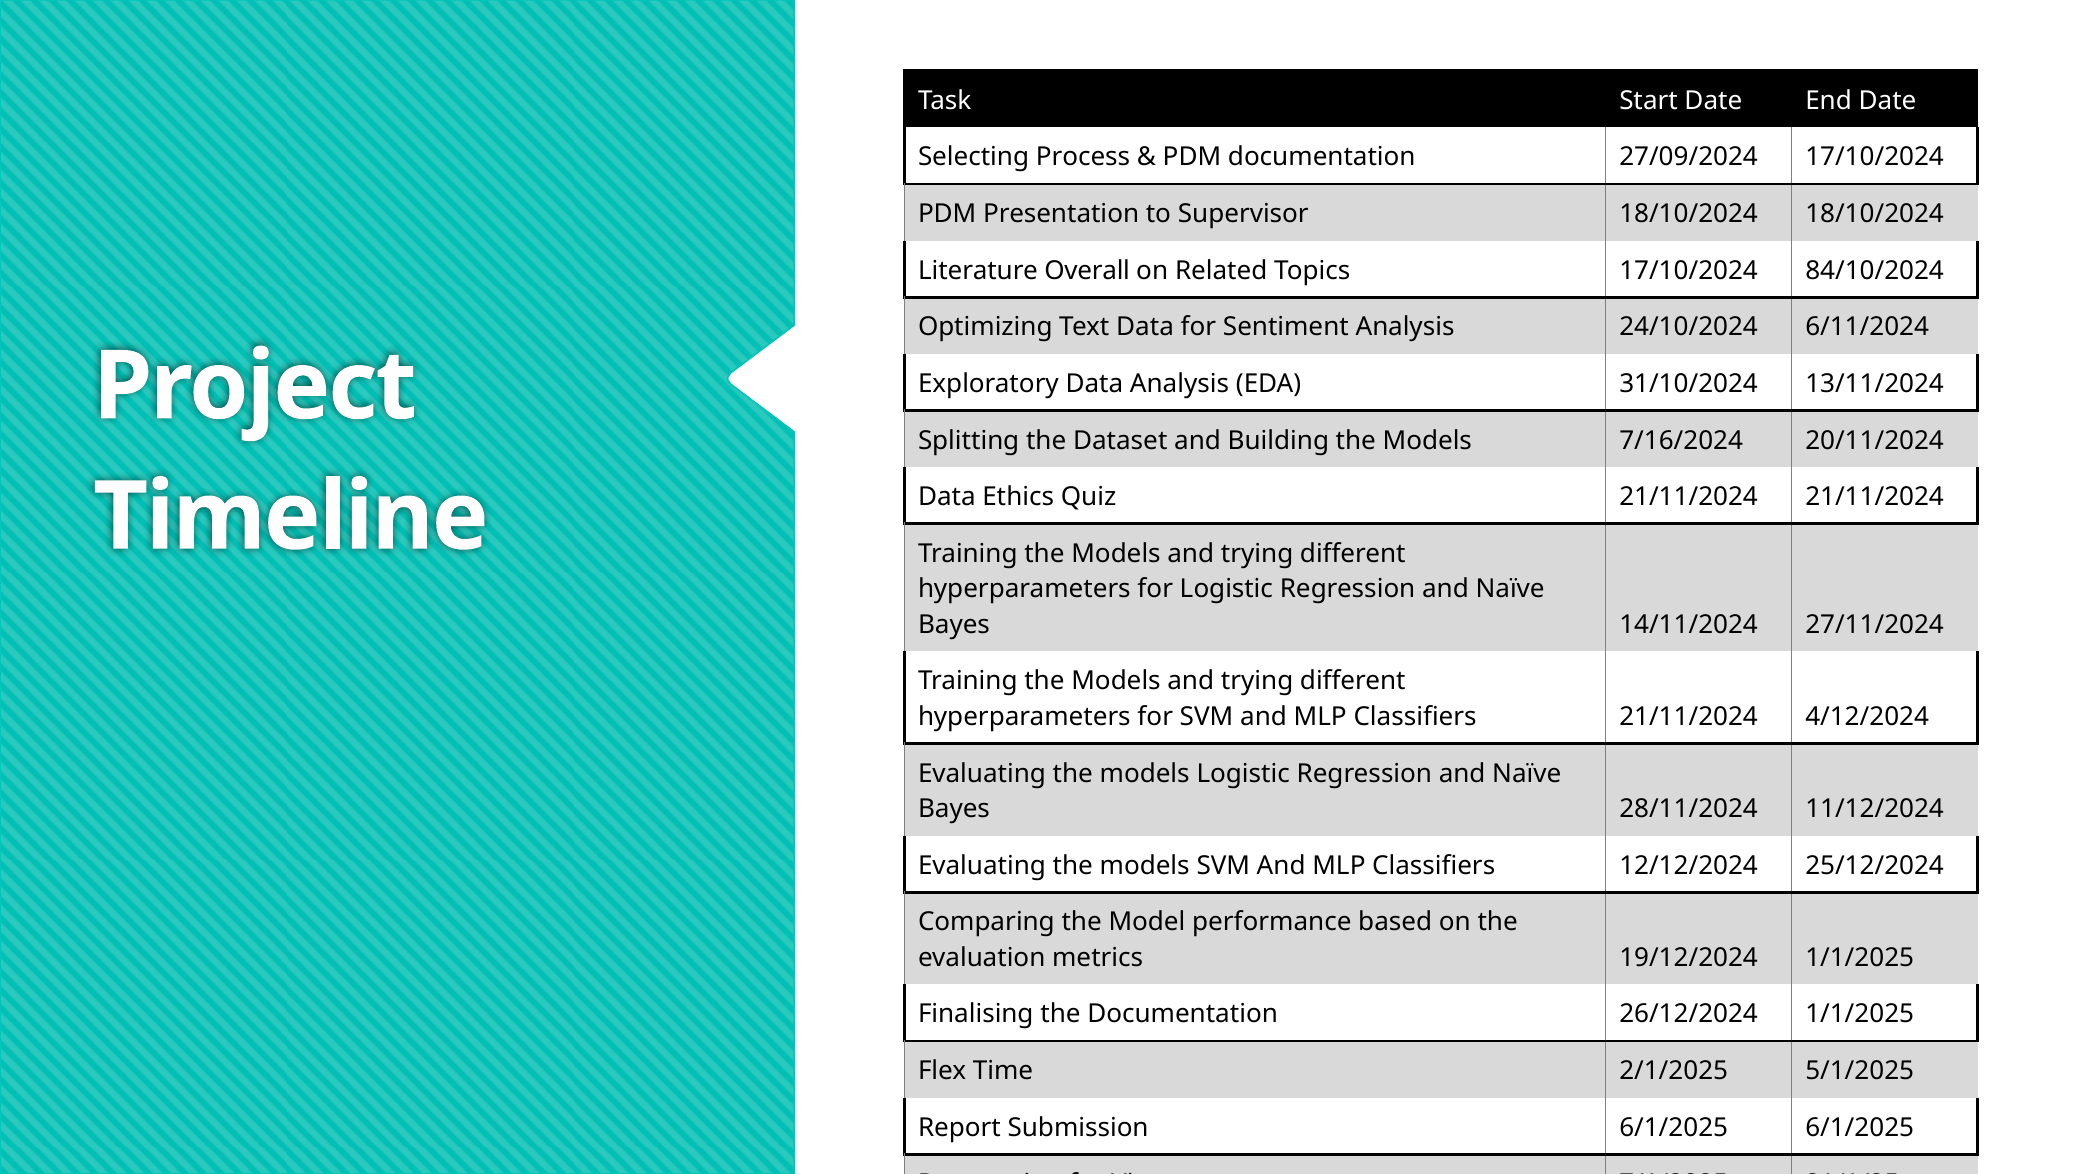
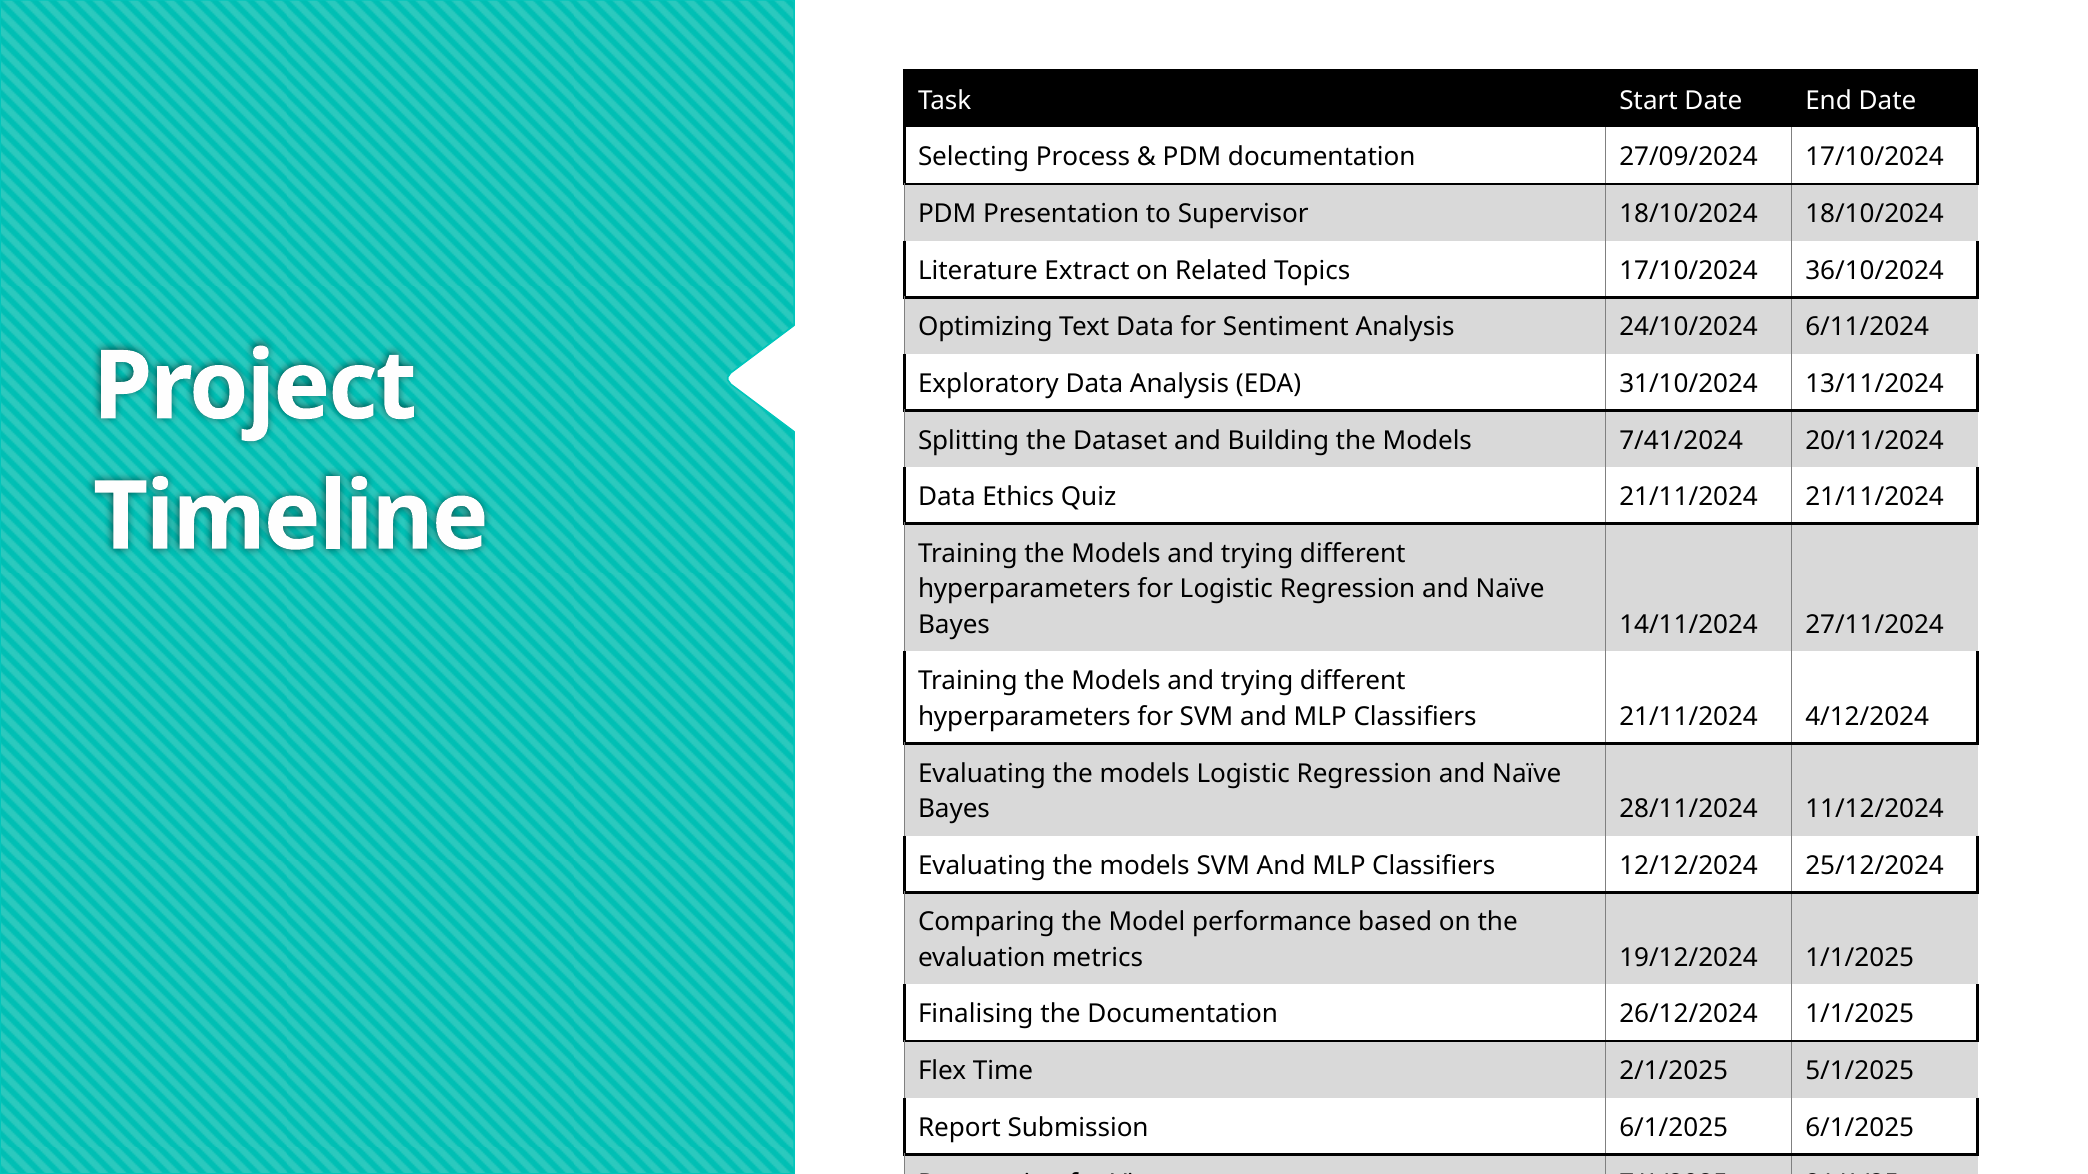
Overall: Overall -> Extract
84/10/2024: 84/10/2024 -> 36/10/2024
7/16/2024: 7/16/2024 -> 7/41/2024
